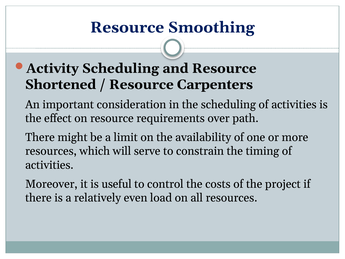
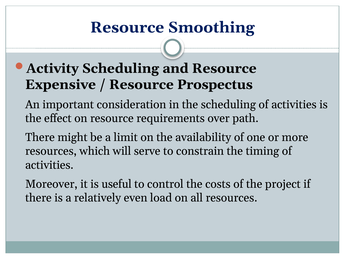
Shortened: Shortened -> Expensive
Carpenters: Carpenters -> Prospectus
